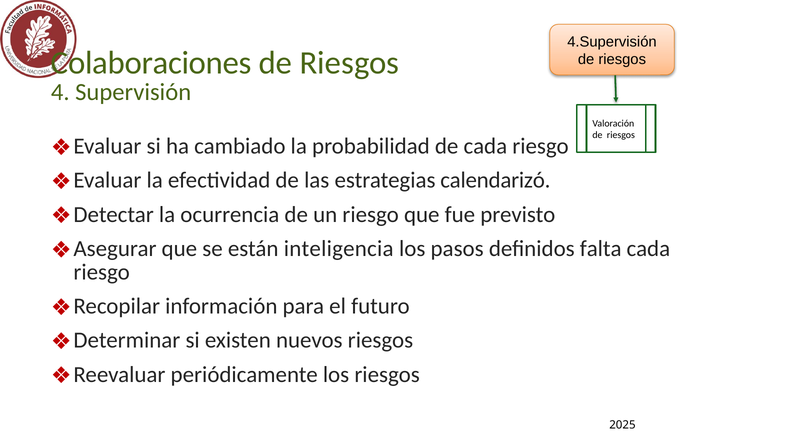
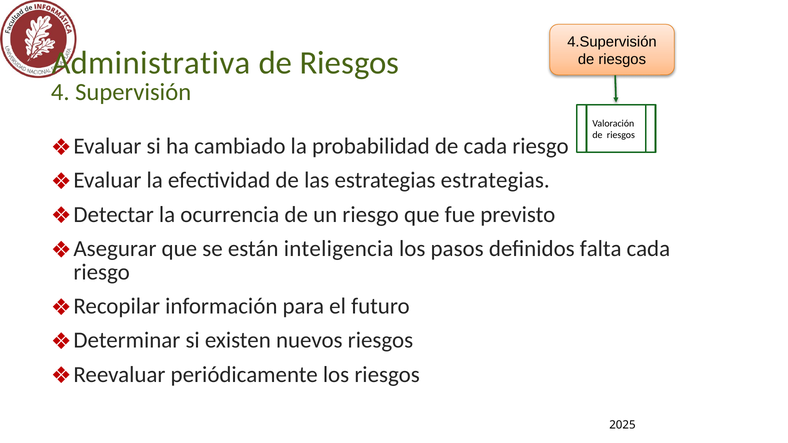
Colaboraciones: Colaboraciones -> Administrativa
estrategias calendarizó: calendarizó -> estrategias
